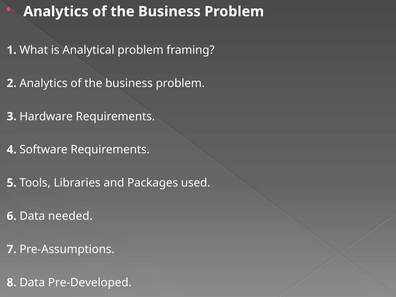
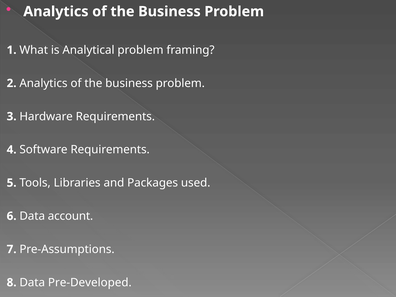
needed: needed -> account
